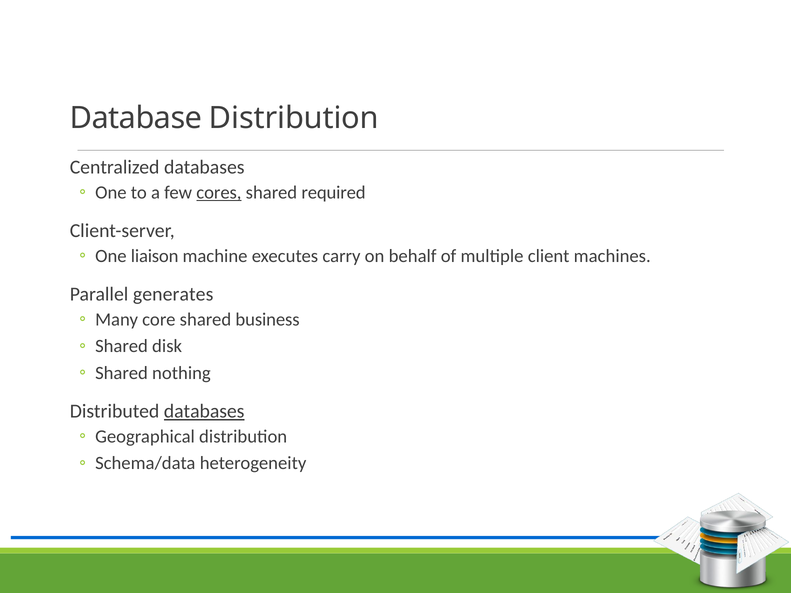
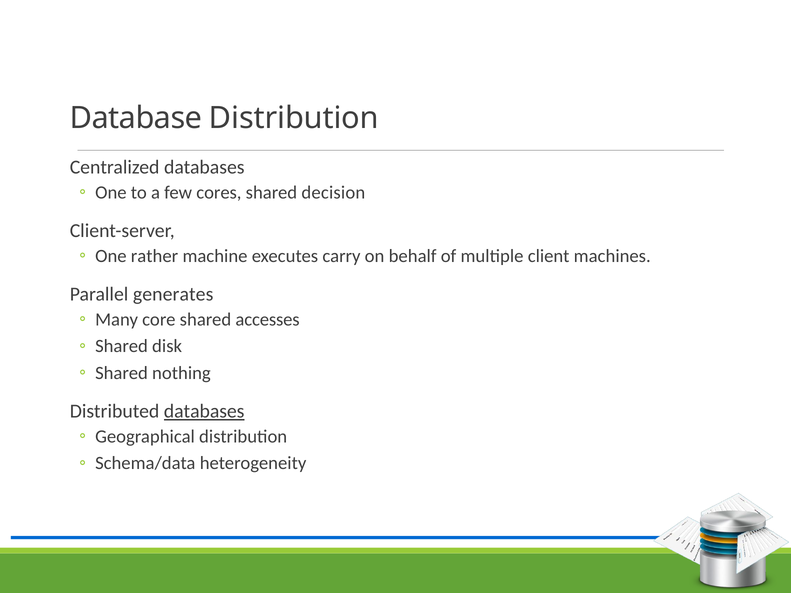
cores underline: present -> none
required: required -> decision
liaison: liaison -> rather
business: business -> accesses
